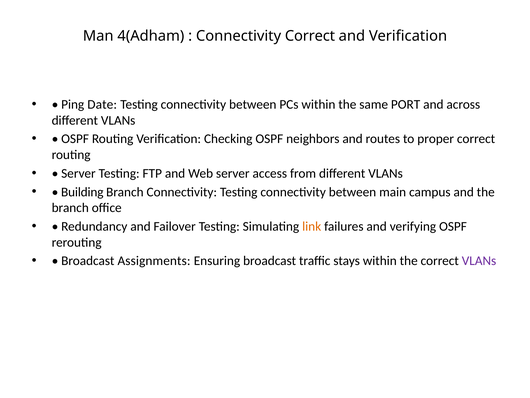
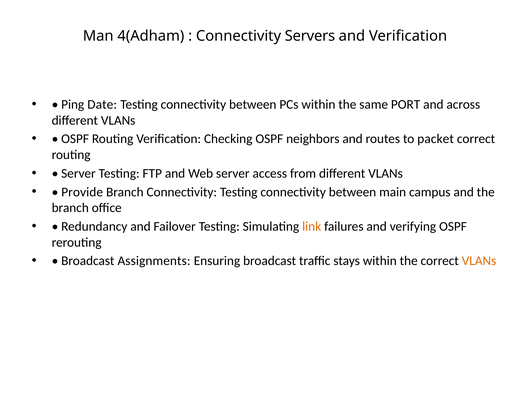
Connectivity Correct: Correct -> Servers
proper: proper -> packet
Building: Building -> Provide
VLANs at (479, 261) colour: purple -> orange
